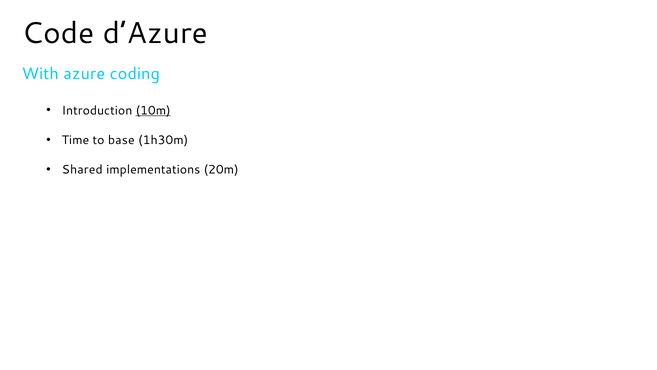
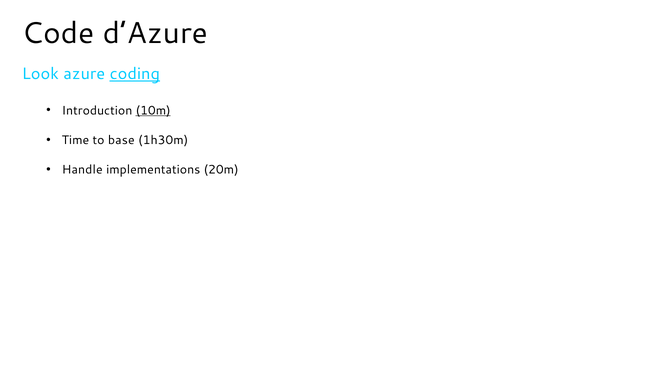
With: With -> Look
coding underline: none -> present
Shared: Shared -> Handle
